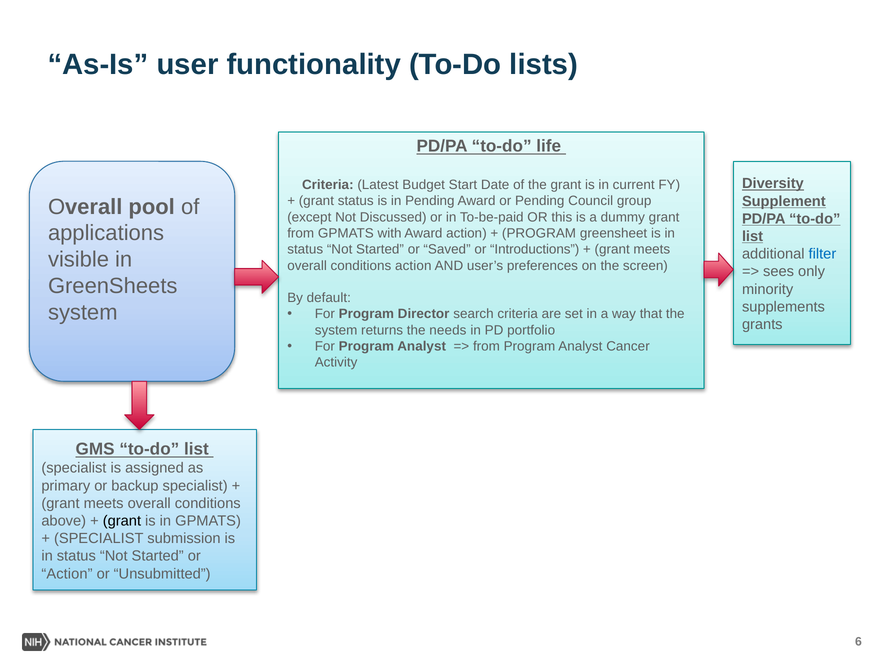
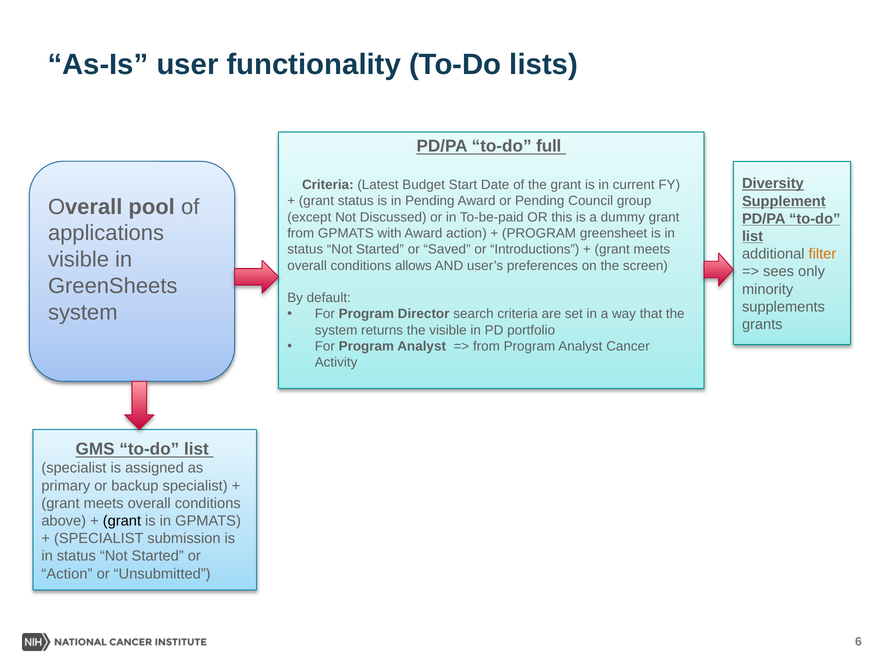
life: life -> full
filter colour: blue -> orange
conditions action: action -> allows
the needs: needs -> visible
